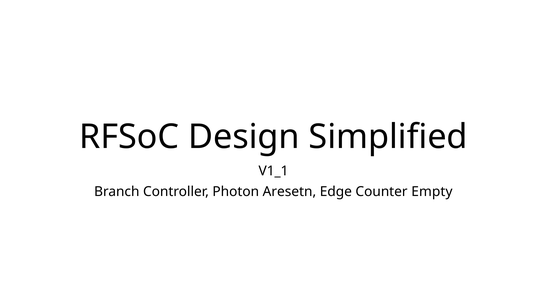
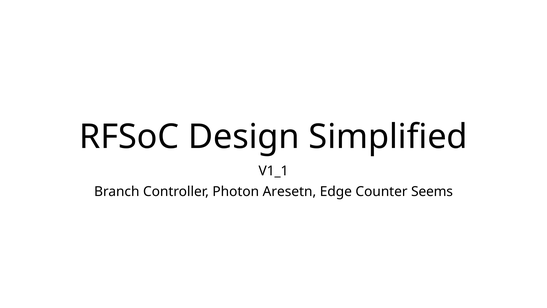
Empty: Empty -> Seems
